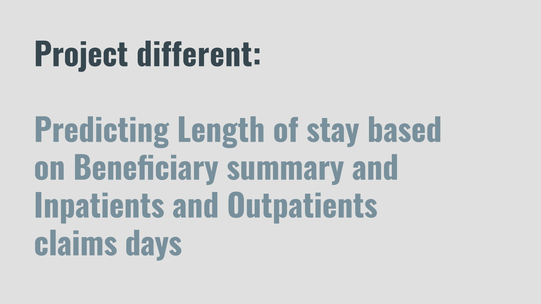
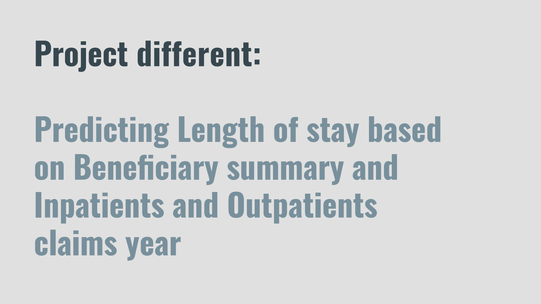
days: days -> year
